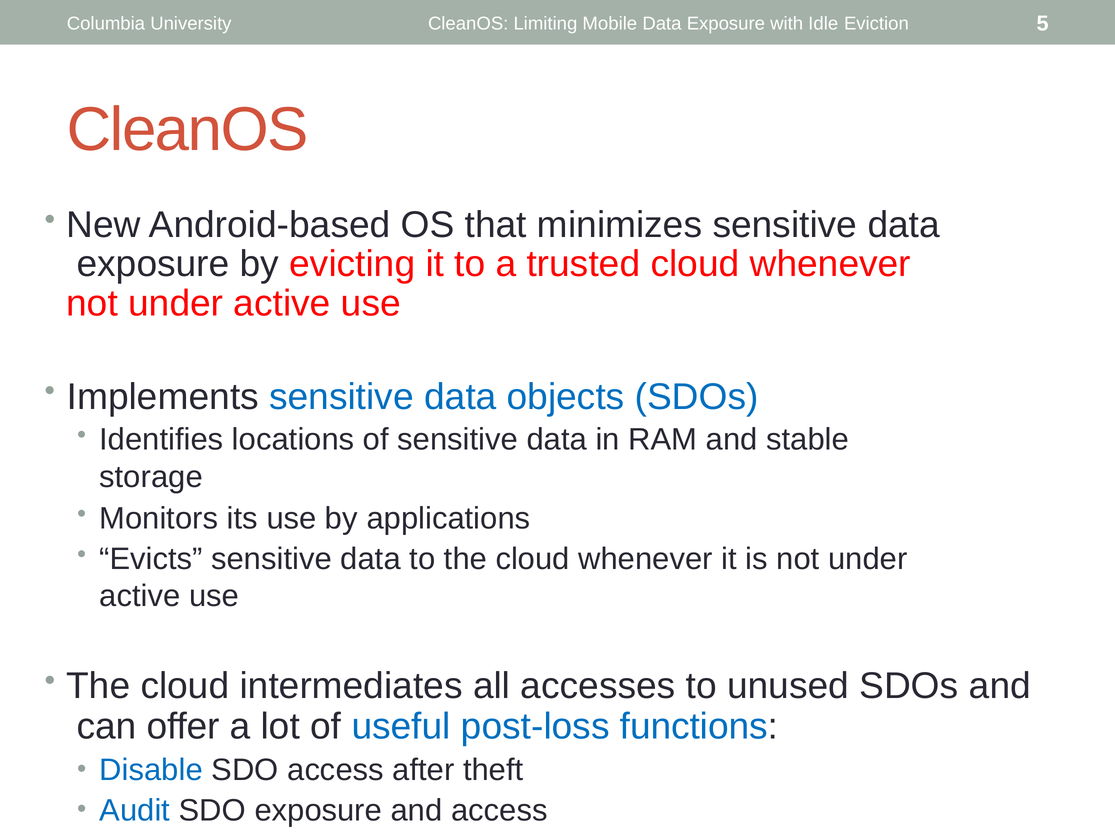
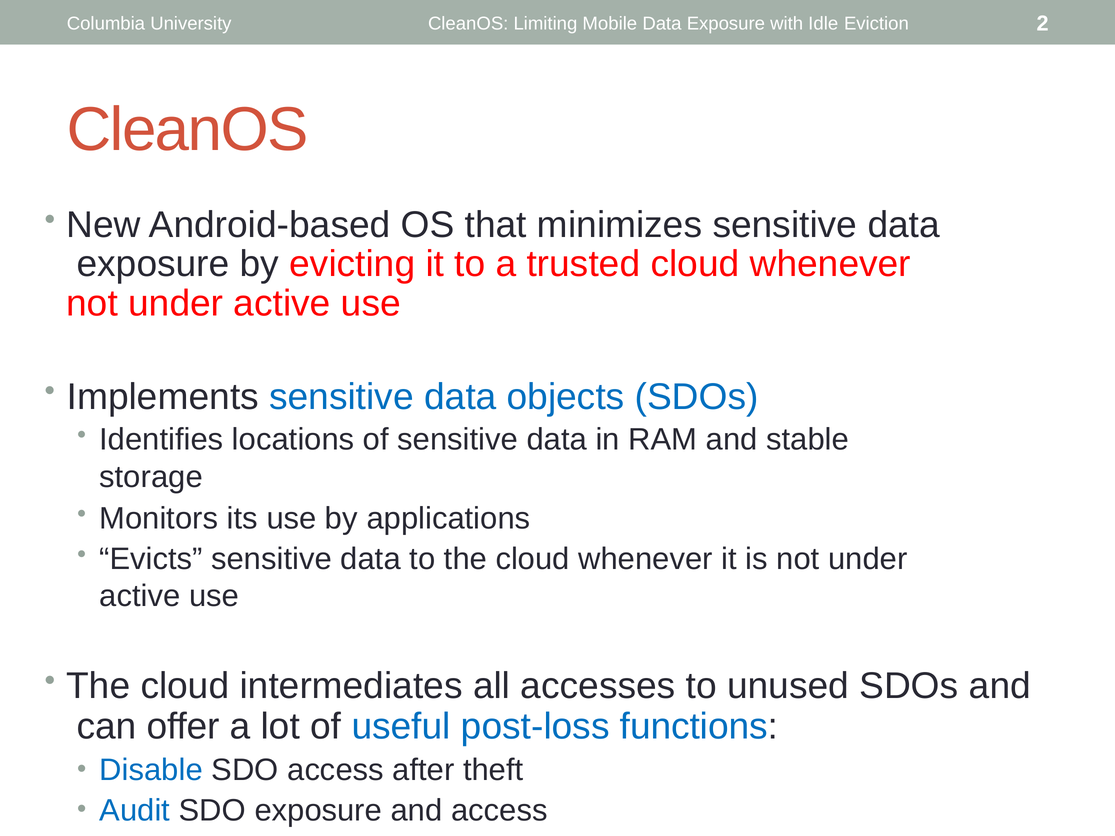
5: 5 -> 2
